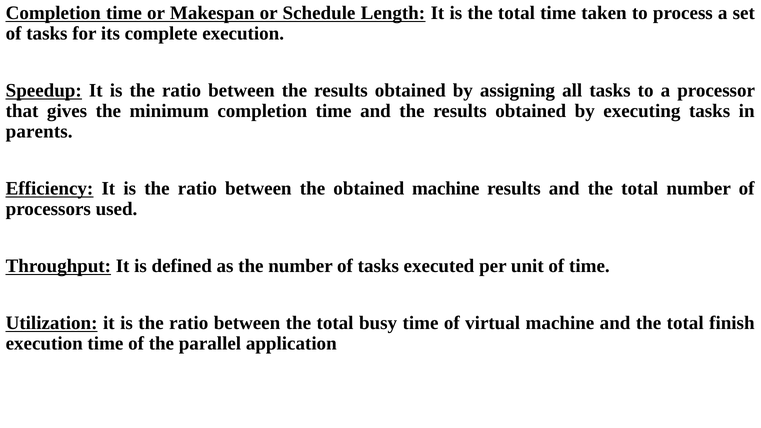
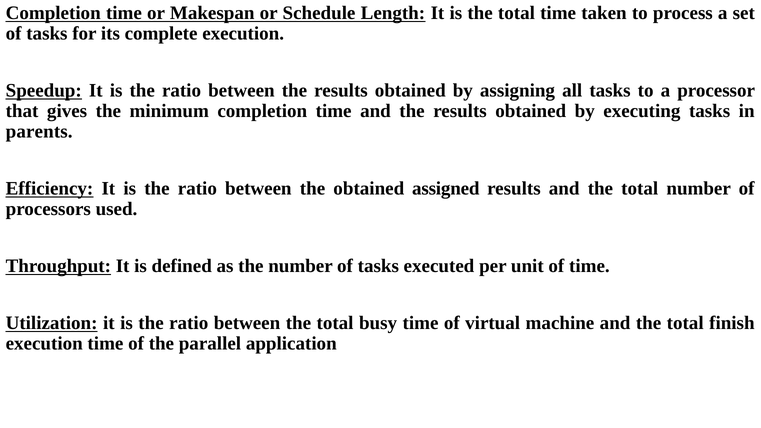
obtained machine: machine -> assigned
